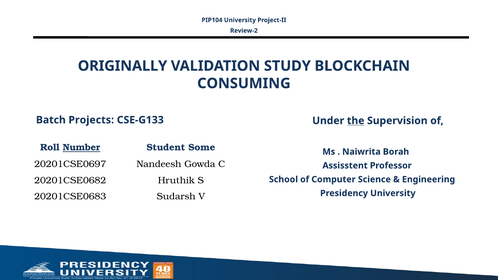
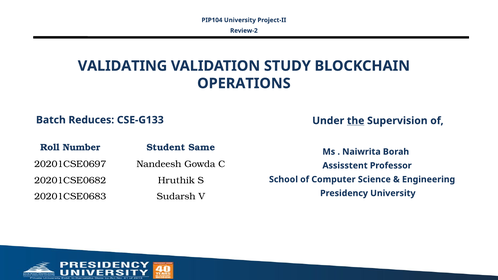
ORIGINALLY: ORIGINALLY -> VALIDATING
CONSUMING: CONSUMING -> OPERATIONS
Projects: Projects -> Reduces
Number underline: present -> none
Some: Some -> Same
